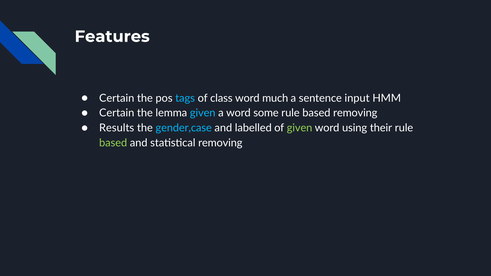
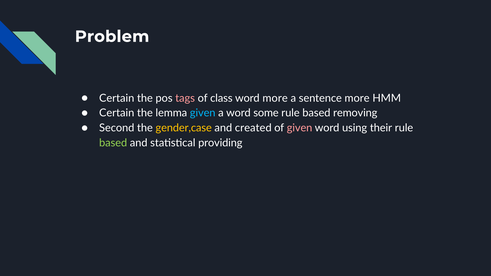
Features: Features -> Problem
tags colour: light blue -> pink
word much: much -> more
sentence input: input -> more
Results: Results -> Second
gender,case colour: light blue -> yellow
labelled: labelled -> created
given at (300, 128) colour: light green -> pink
statistical removing: removing -> providing
